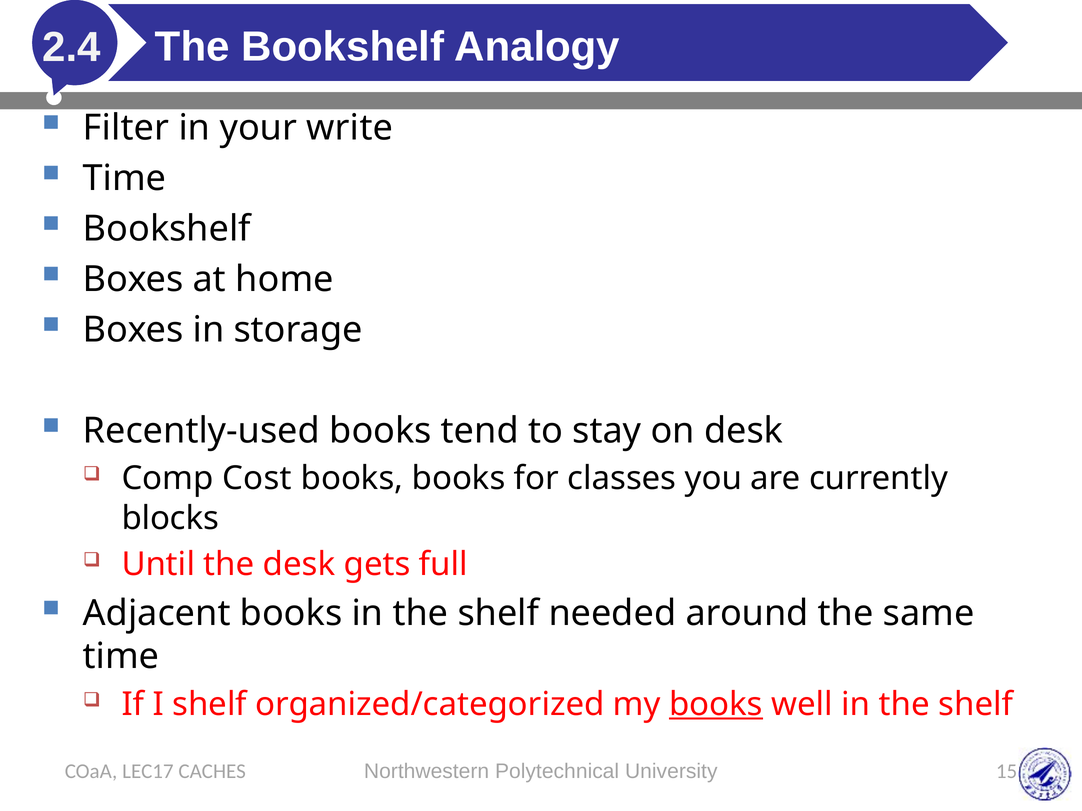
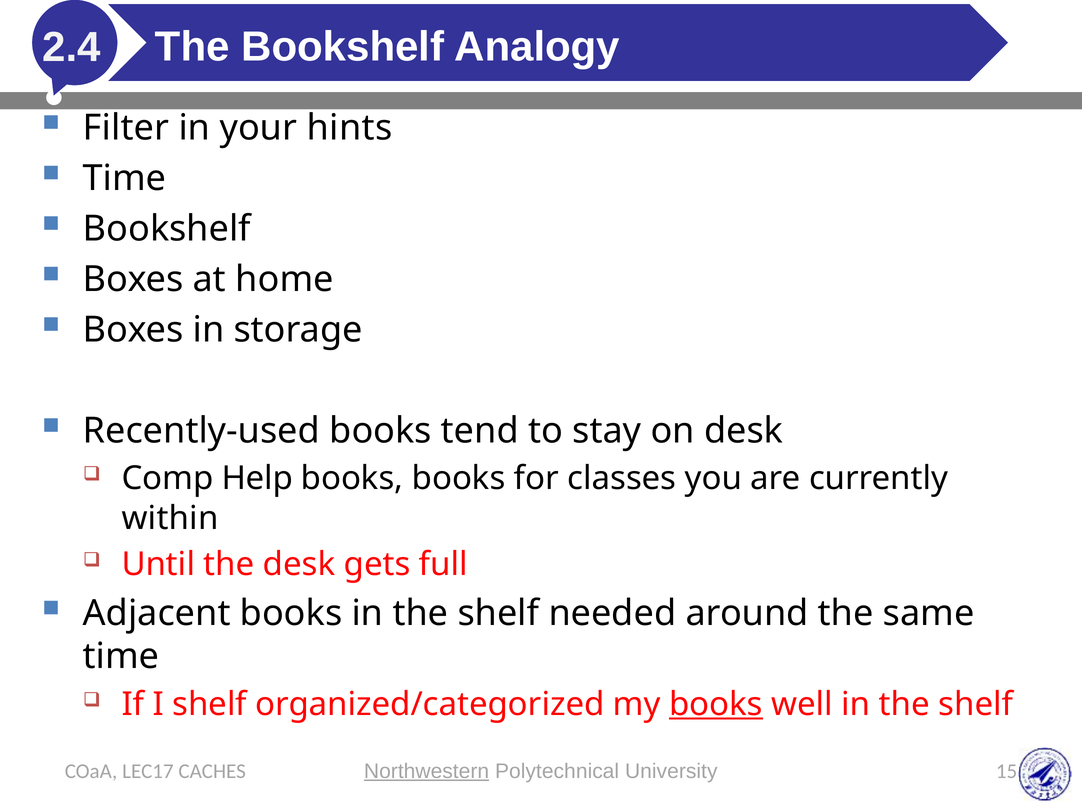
write: write -> hints
Cost: Cost -> Help
blocks: blocks -> within
Northwestern underline: none -> present
